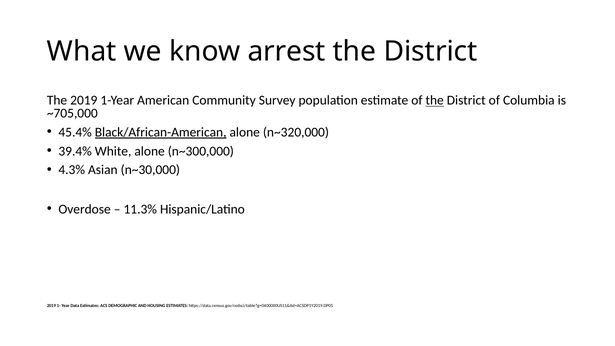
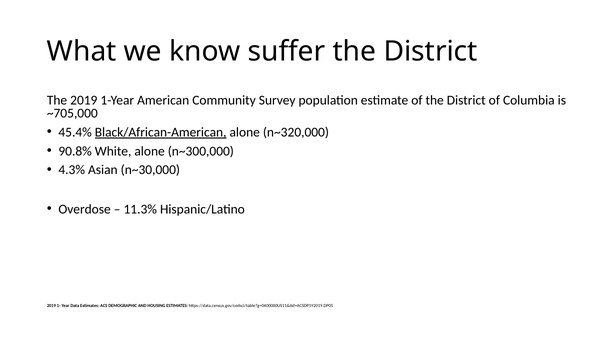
arrest: arrest -> suffer
the at (435, 100) underline: present -> none
39.4%: 39.4% -> 90.8%
